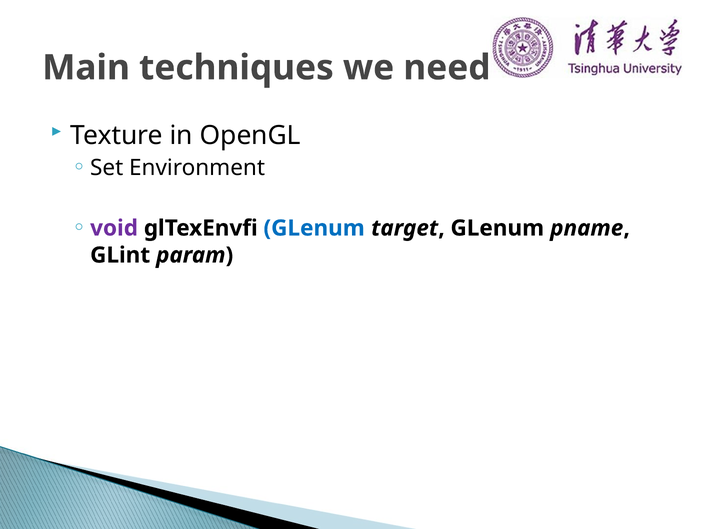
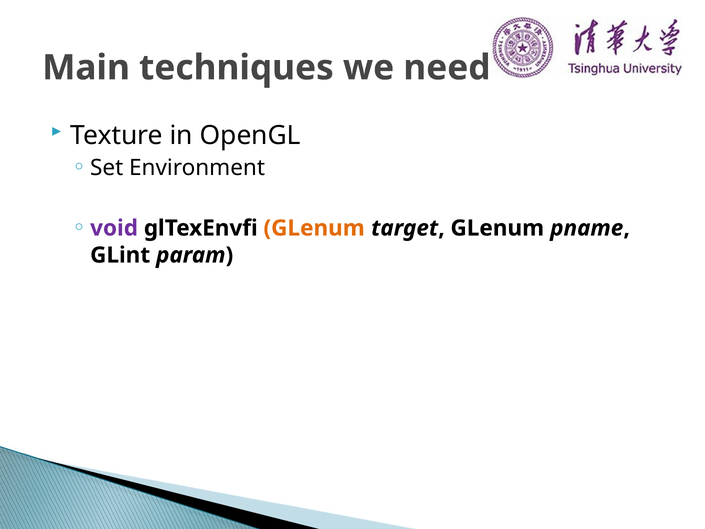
GLenum at (314, 228) colour: blue -> orange
